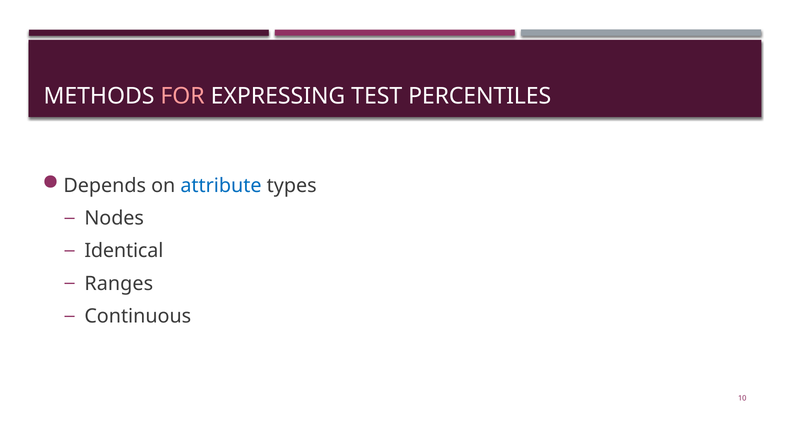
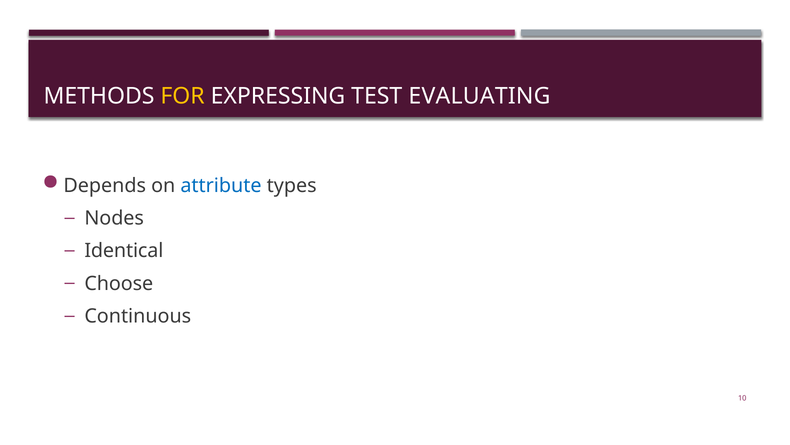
FOR colour: pink -> yellow
PERCENTILES: PERCENTILES -> EVALUATING
Ranges: Ranges -> Choose
